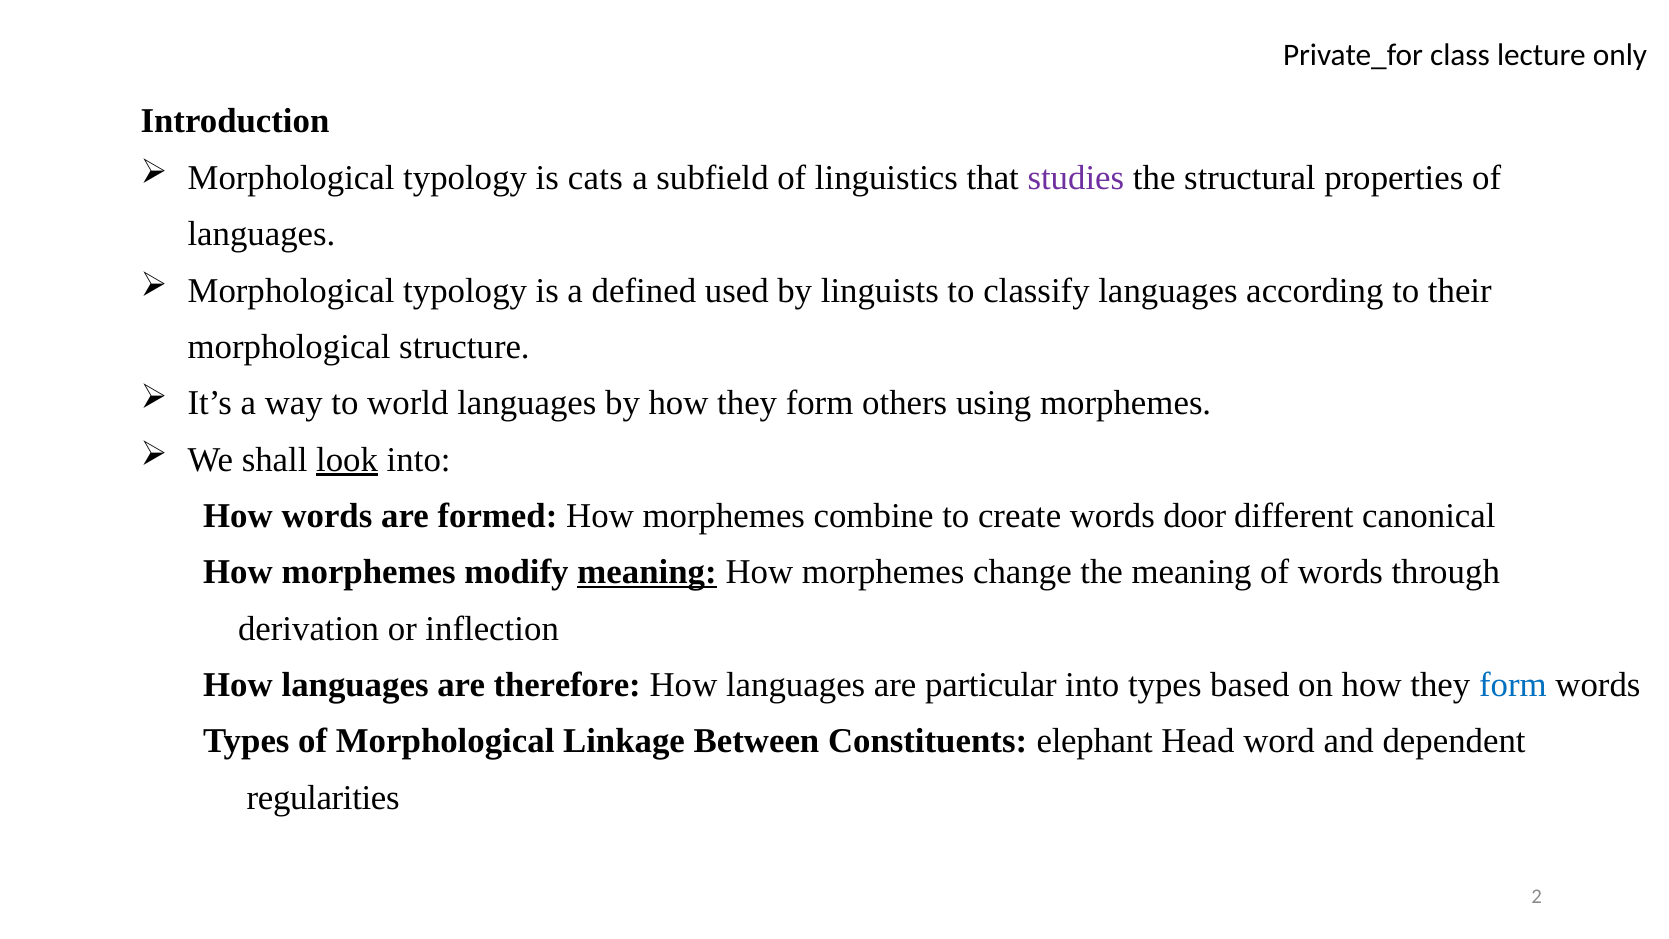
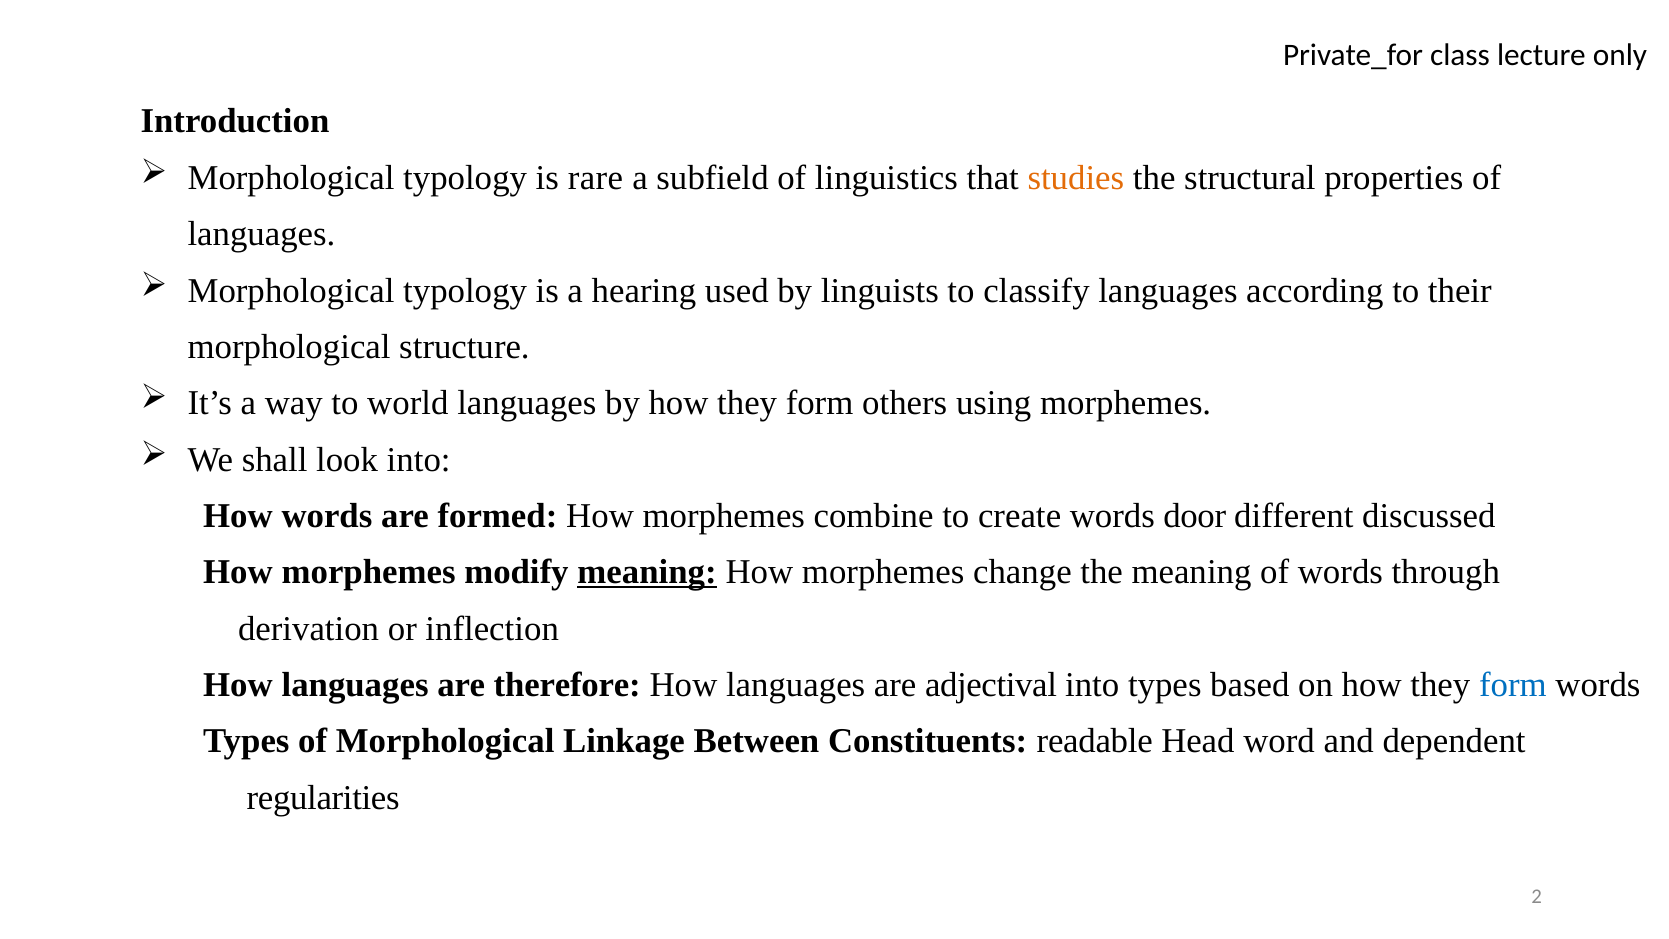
cats: cats -> rare
studies colour: purple -> orange
defined: defined -> hearing
look underline: present -> none
canonical: canonical -> discussed
particular: particular -> adjectival
elephant: elephant -> readable
